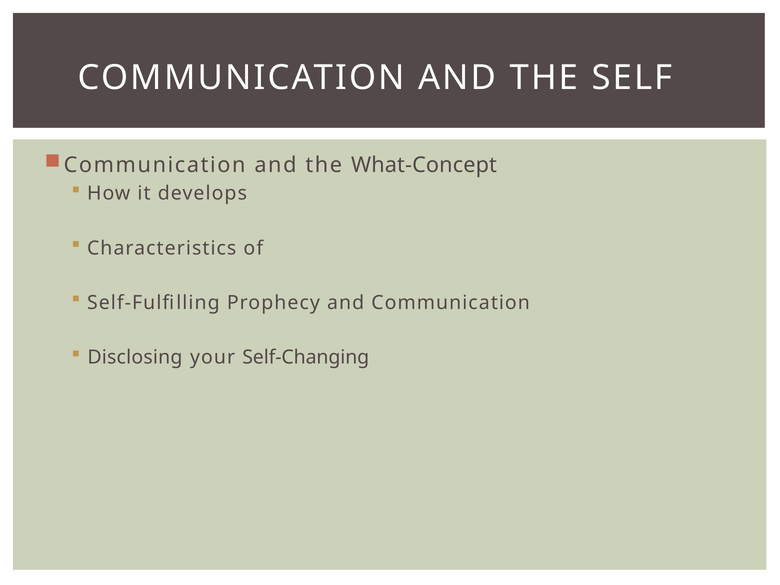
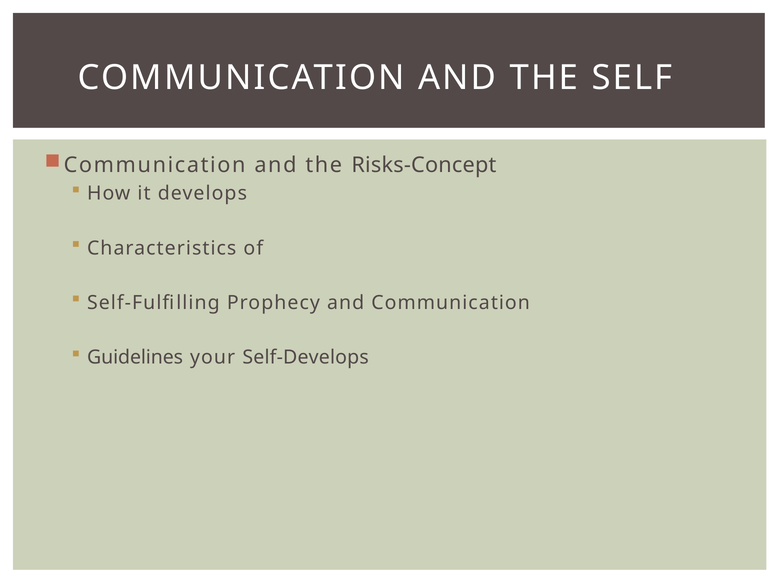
What-Concept: What-Concept -> Risks-Concept
Disclosing: Disclosing -> Guidelines
Self-Changing: Self-Changing -> Self-Develops
